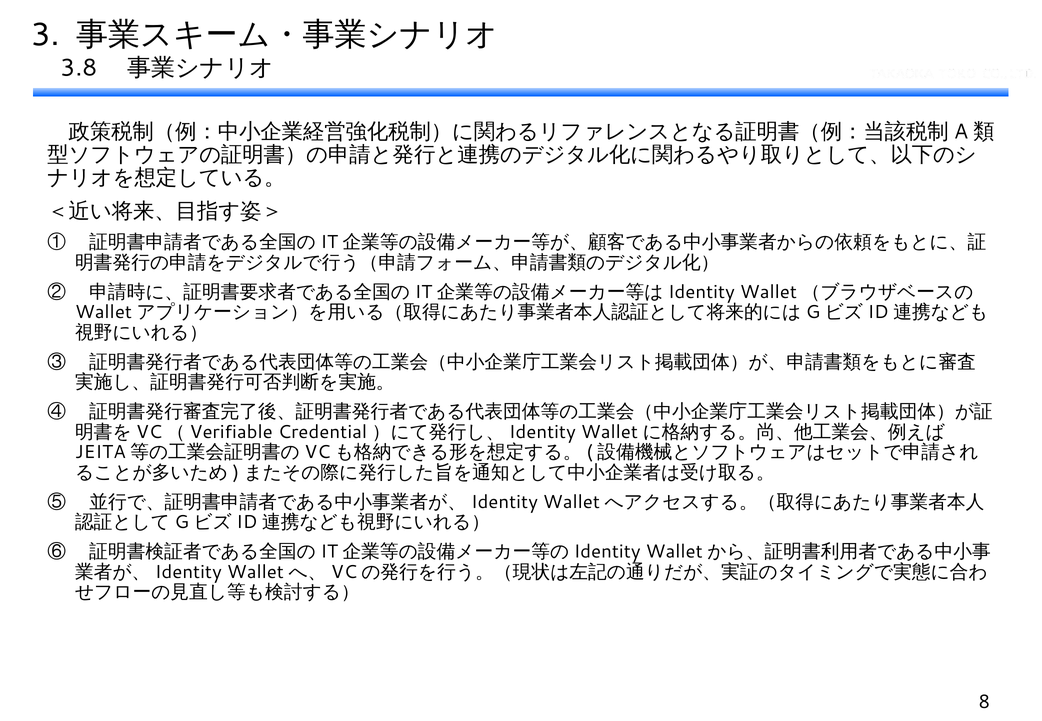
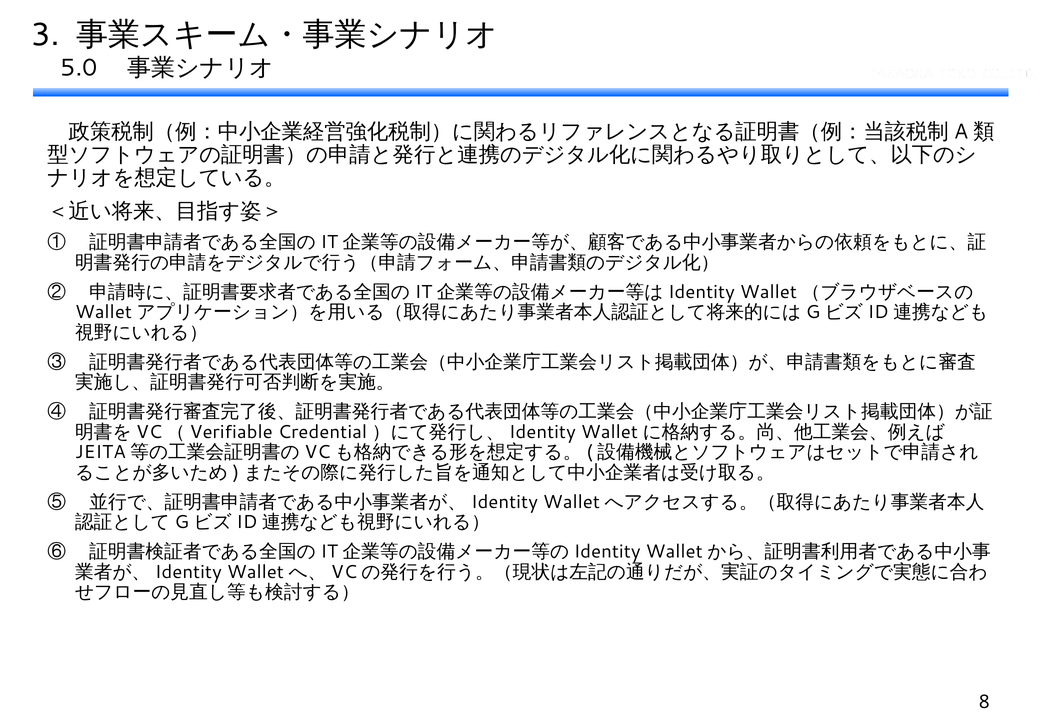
3.8: 3.8 -> 5.0
